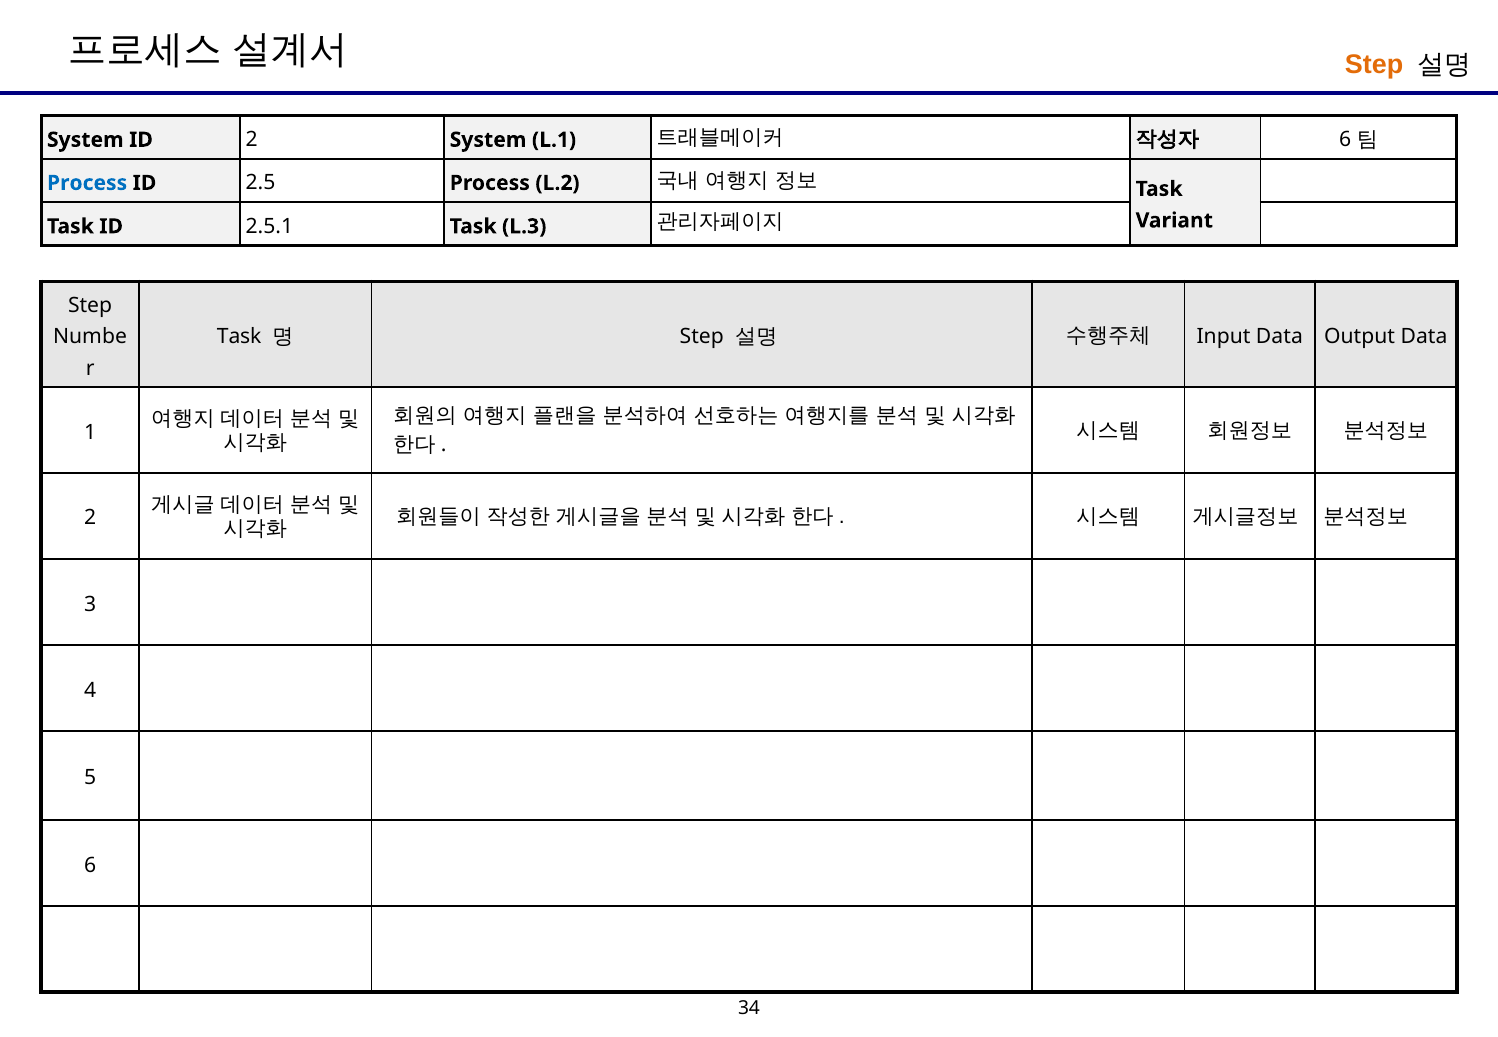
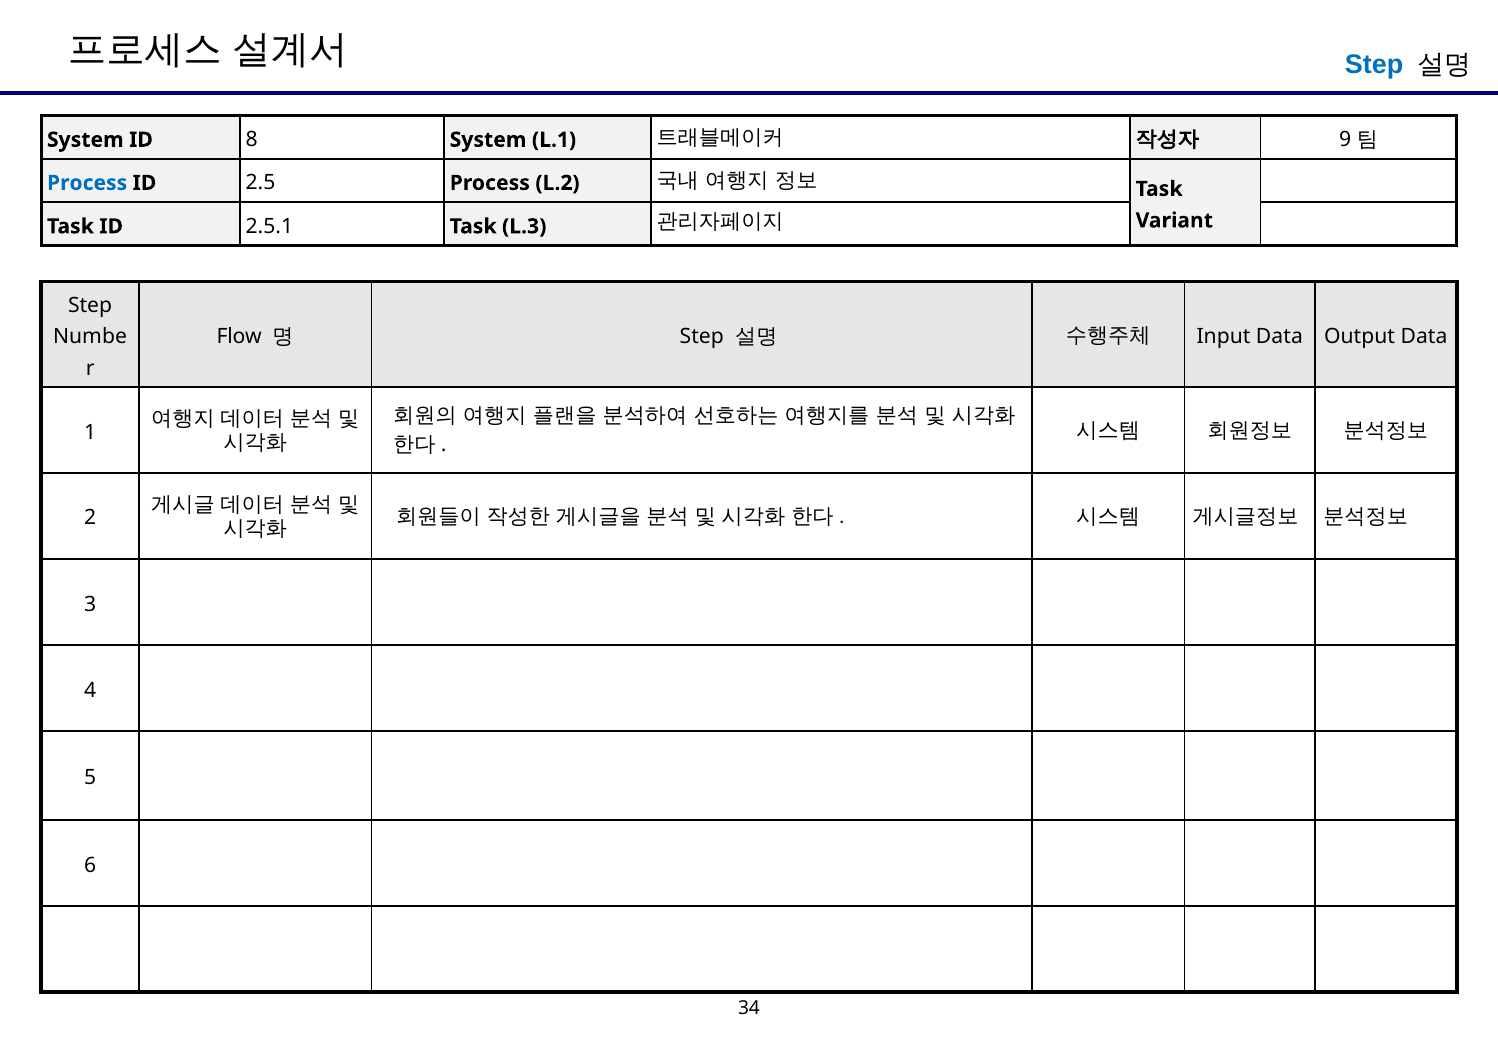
Step at (1374, 64) colour: orange -> blue
ID 2: 2 -> 8
6 at (1345, 140): 6 -> 9
Task at (239, 337): Task -> Flow
